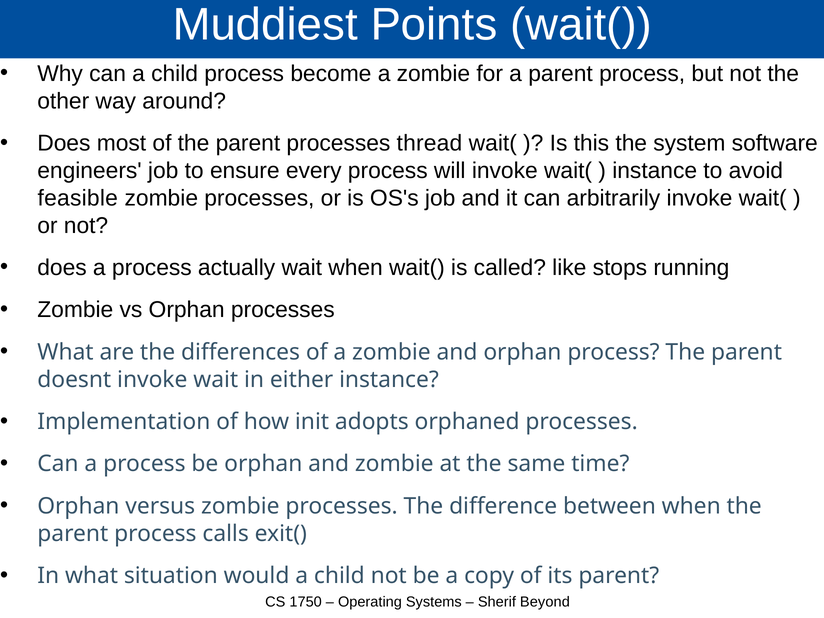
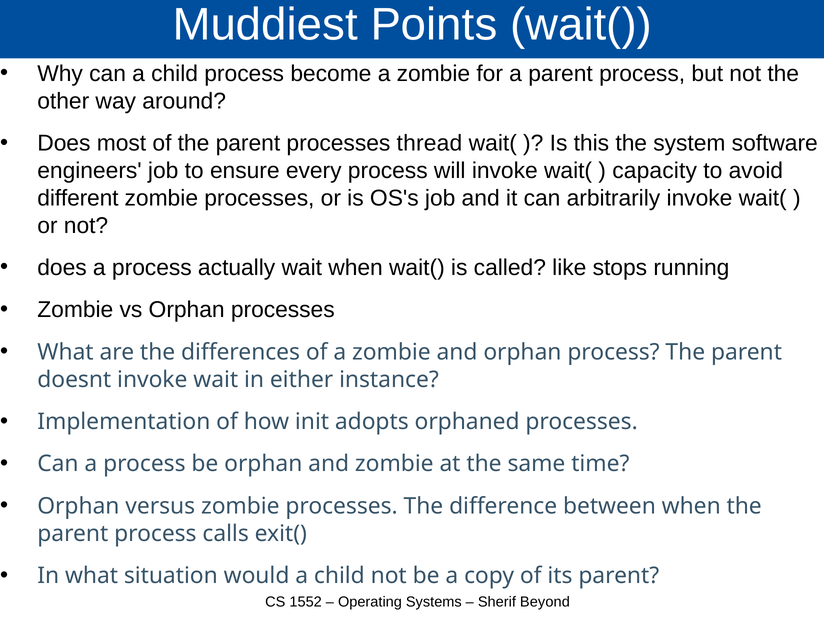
instance at (655, 171): instance -> capacity
feasible: feasible -> different
1750: 1750 -> 1552
